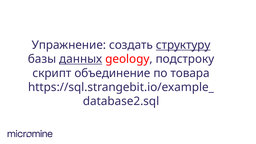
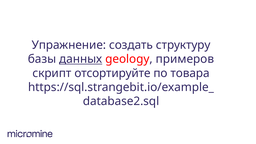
структуру underline: present -> none
подстроку: подстроку -> примеров
объединение: объединение -> отсортируйте
